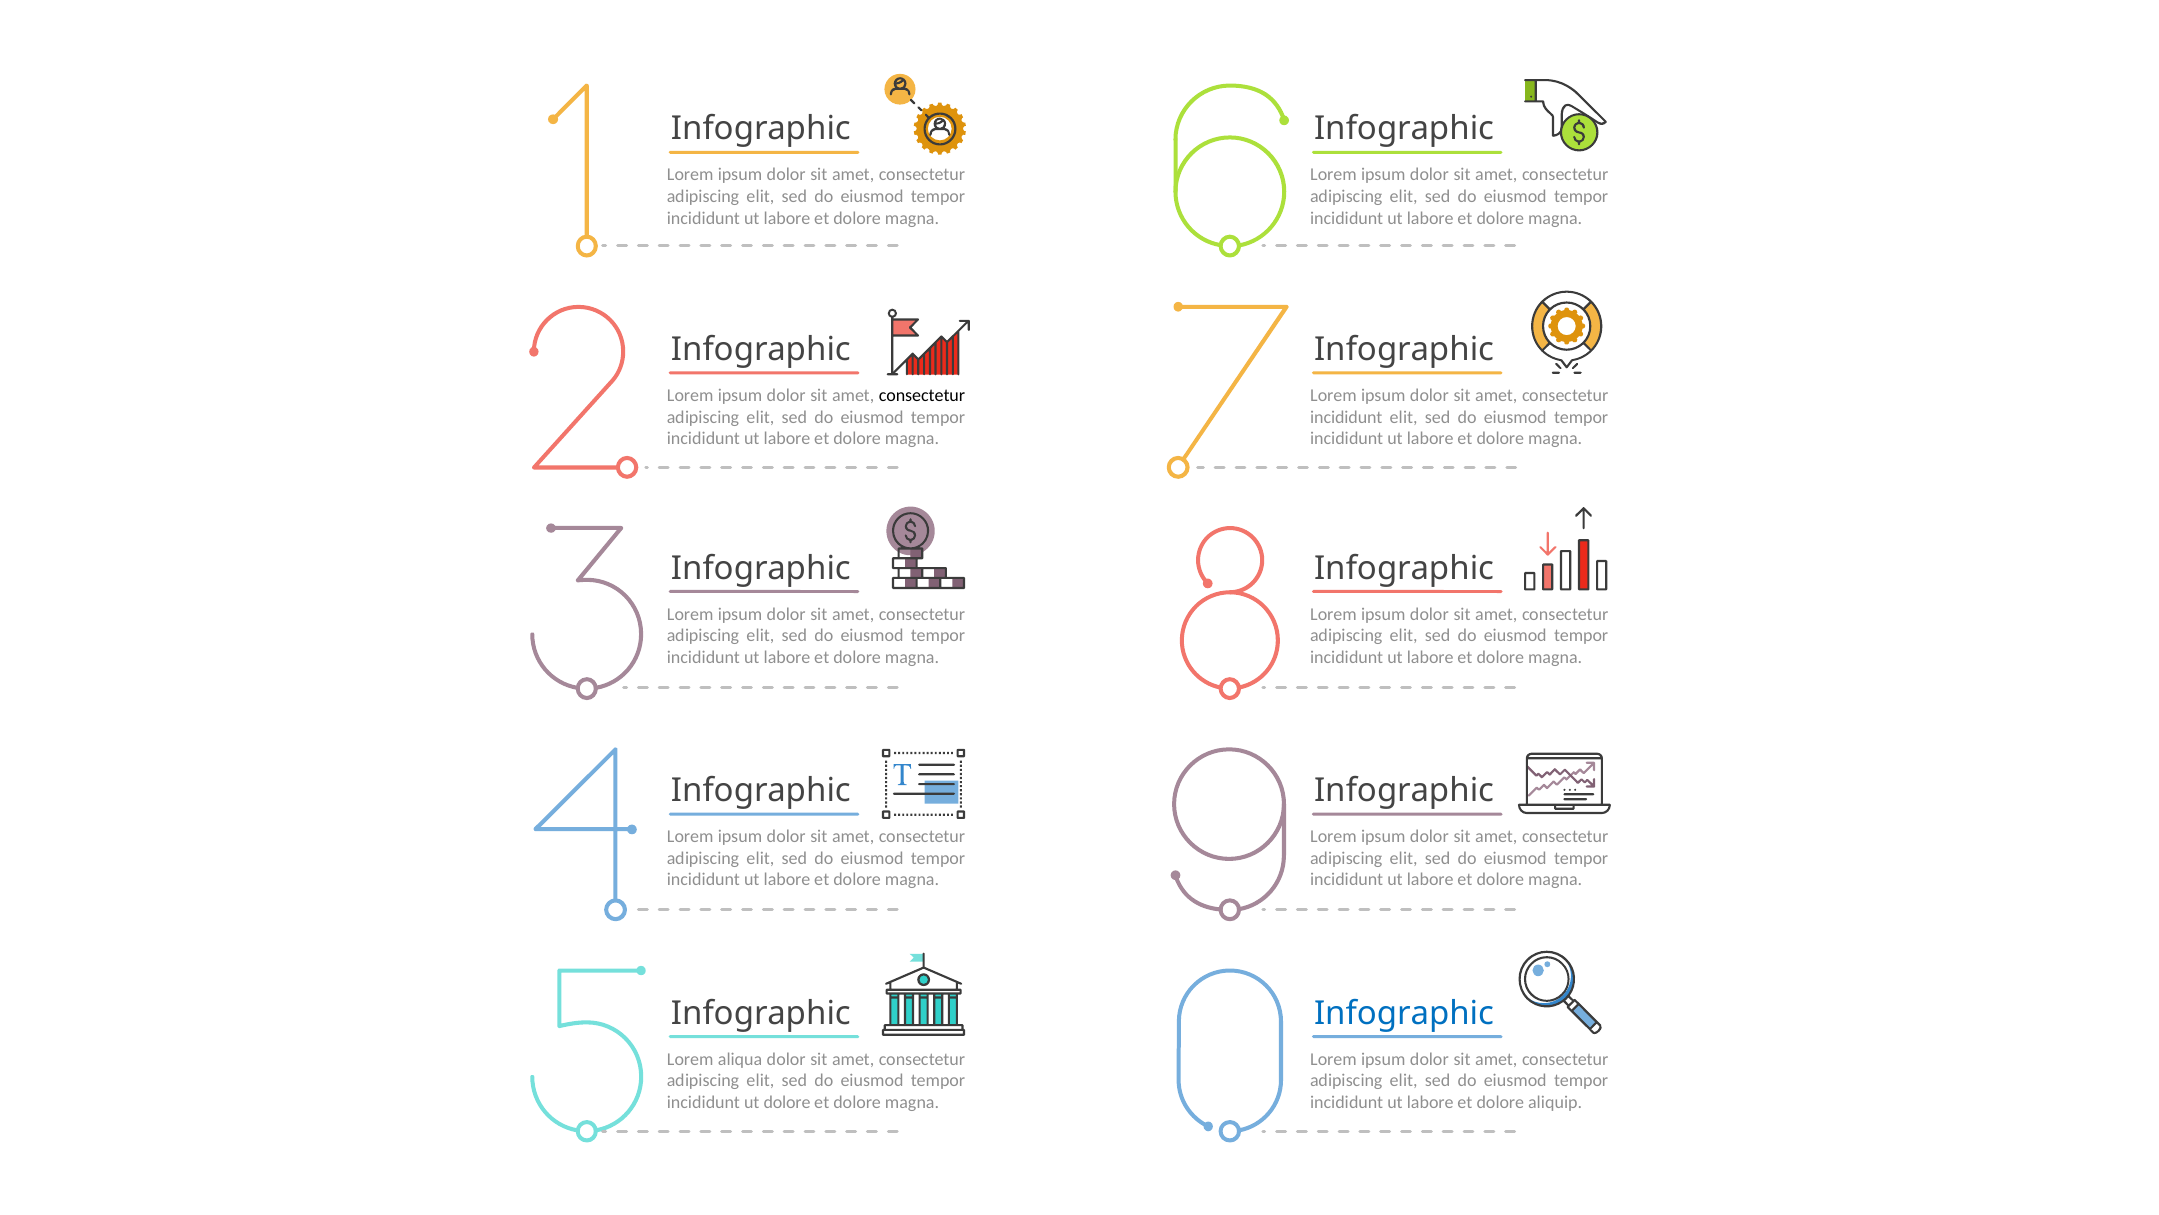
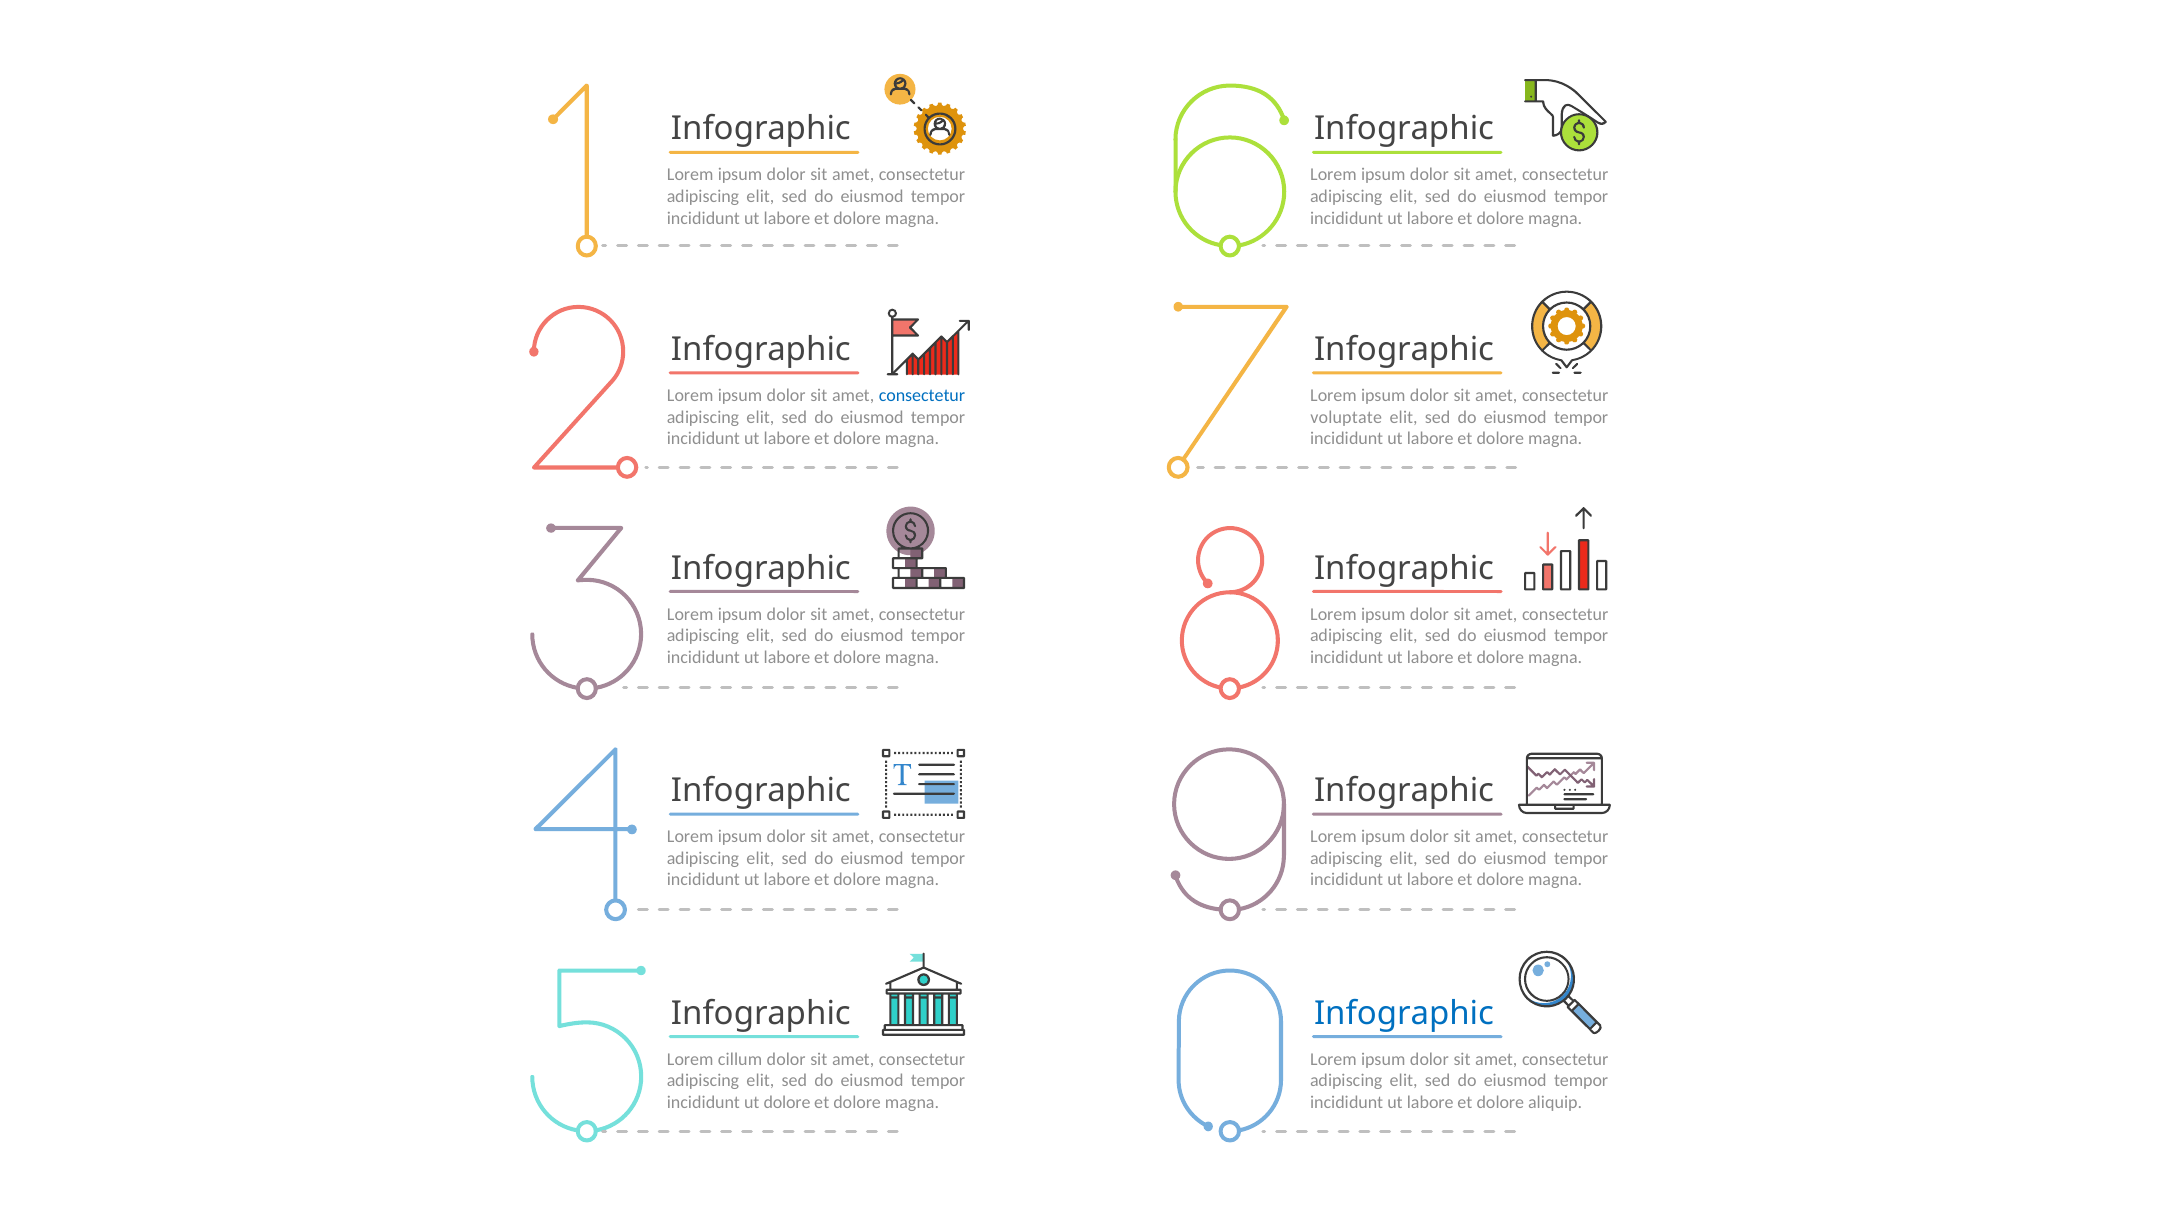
consectetur at (922, 395) colour: black -> blue
incididunt at (1346, 417): incididunt -> voluptate
aliqua: aliqua -> cillum
